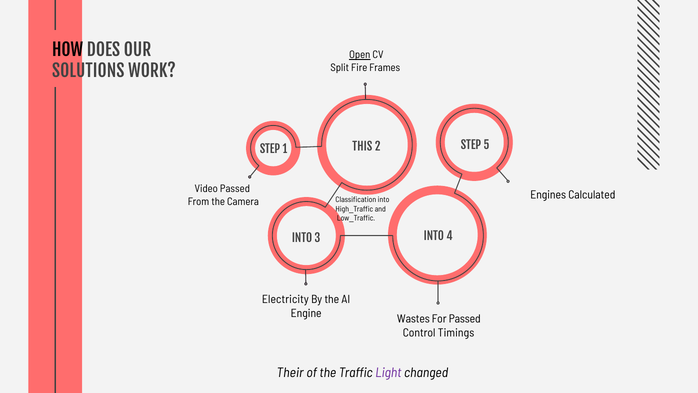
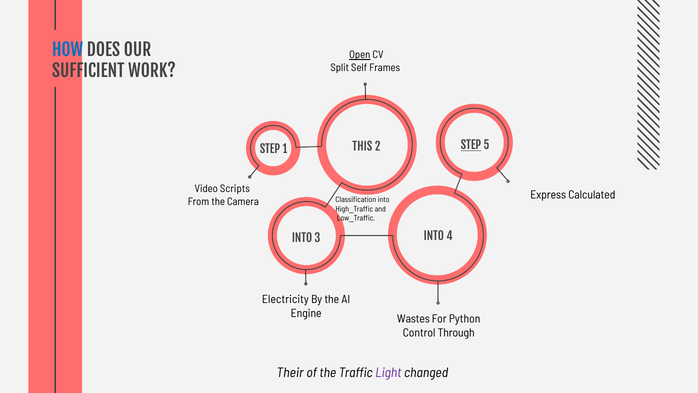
HOW colour: black -> blue
Fire: Fire -> Self
SOLUTIONS: SOLUTIONS -> SUFFICIENT
STEP at (471, 145) underline: none -> present
Video Passed: Passed -> Scripts
Engines: Engines -> Express
For Passed: Passed -> Python
Timings: Timings -> Through
